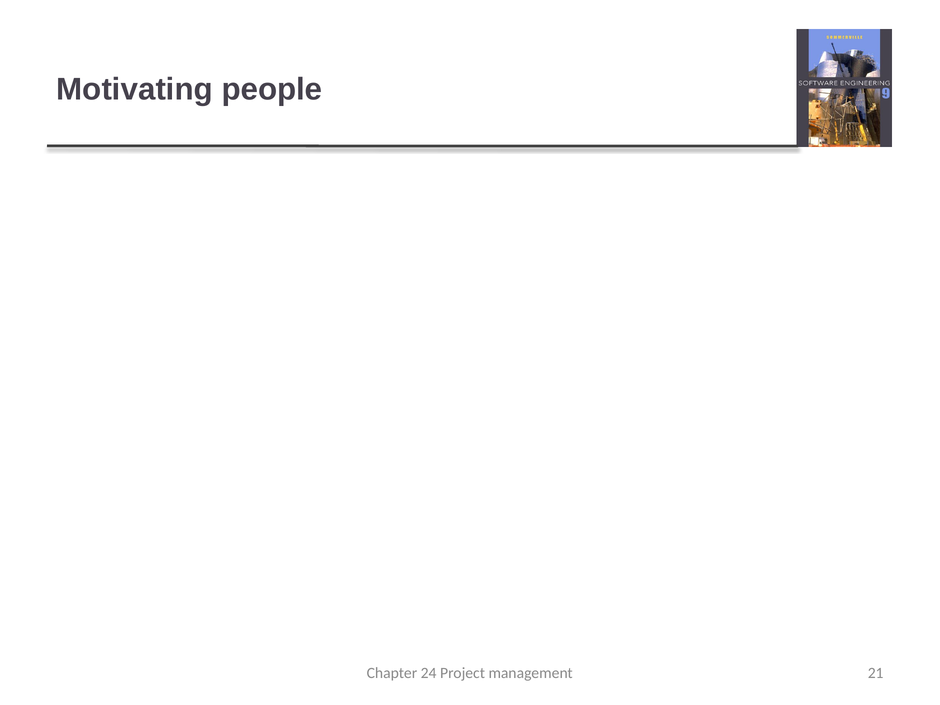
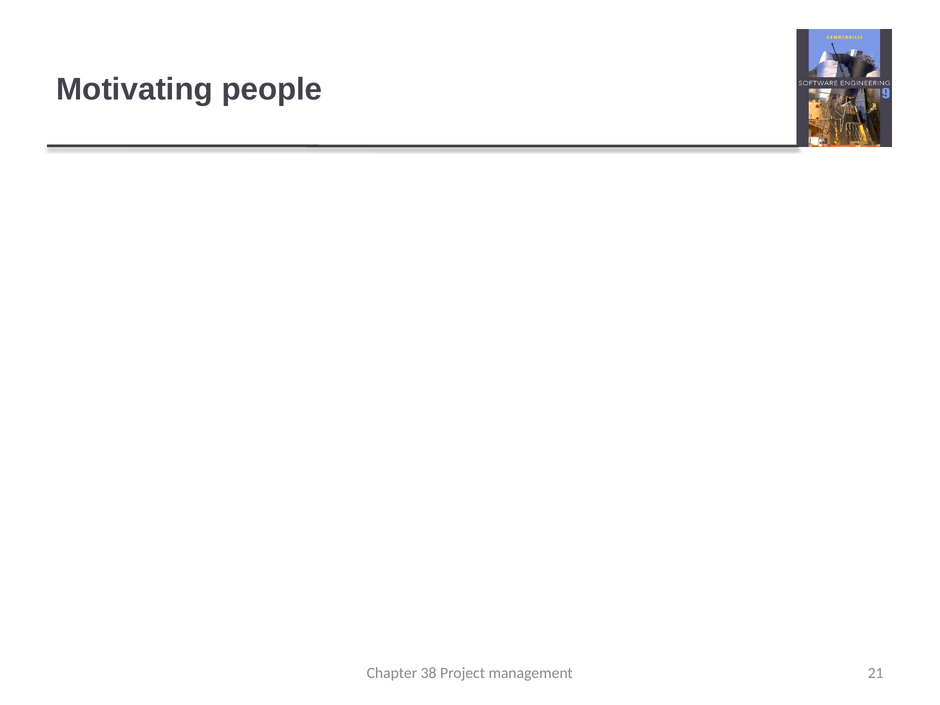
24: 24 -> 38
